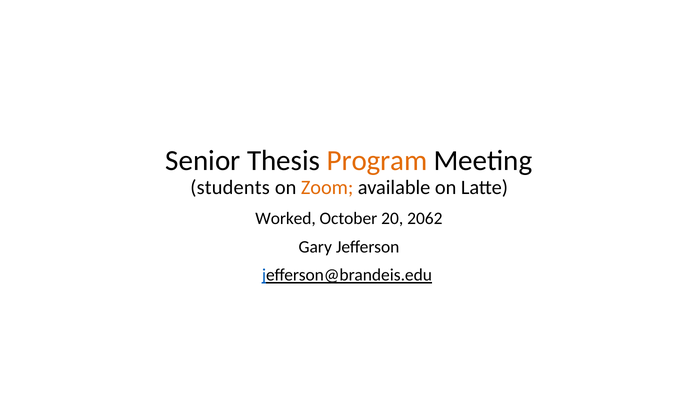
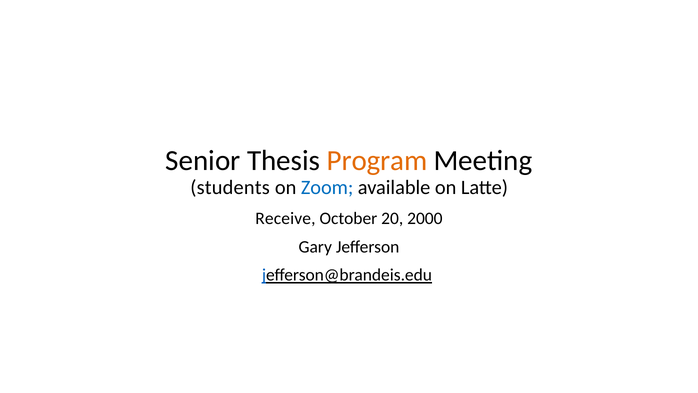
Zoom colour: orange -> blue
Worked: Worked -> Receive
2062: 2062 -> 2000
